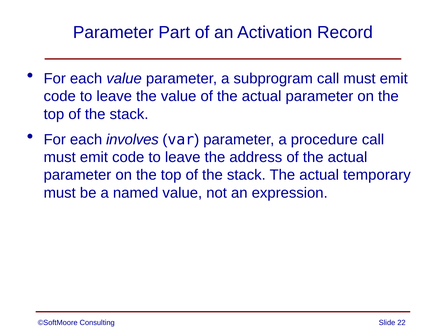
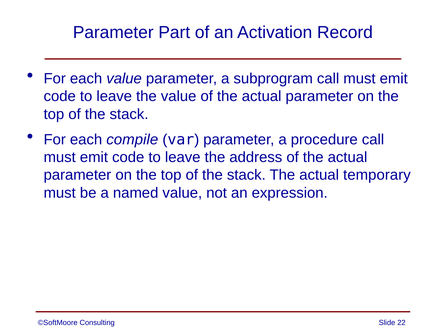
involves: involves -> compile
